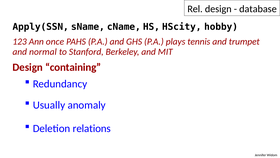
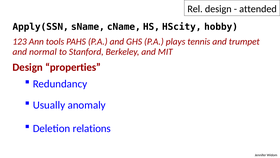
database: database -> attended
once: once -> tools
containing: containing -> properties
